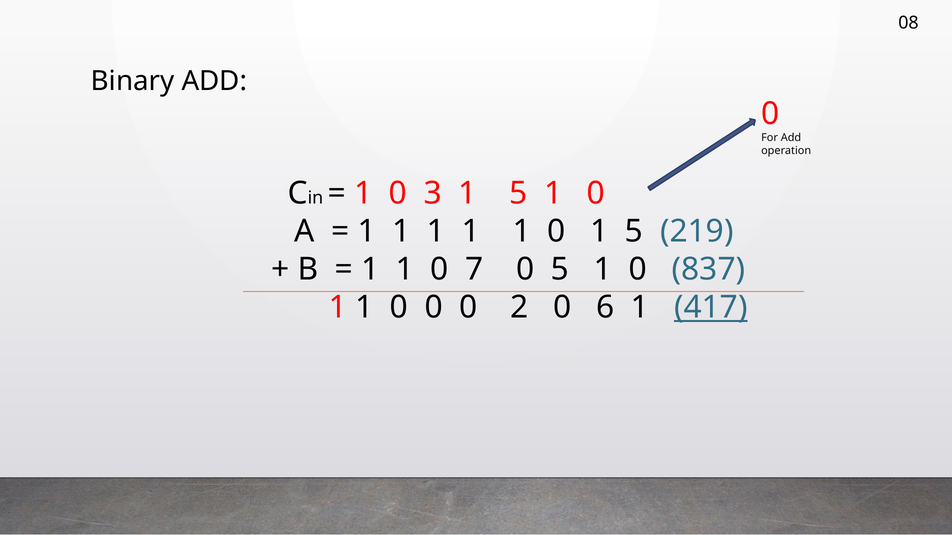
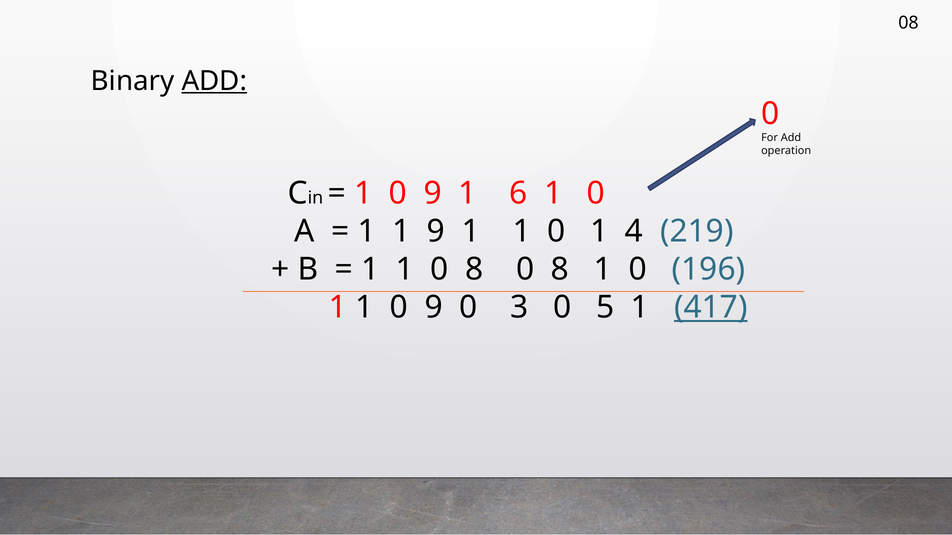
ADD at (214, 81) underline: none -> present
3 at (433, 193): 3 -> 9
5 at (519, 193): 5 -> 6
1 at (436, 231): 1 -> 9
0 1 5: 5 -> 4
1 0 7: 7 -> 8
5 at (560, 270): 5 -> 8
837: 837 -> 196
1 1 0 0: 0 -> 9
2: 2 -> 3
6: 6 -> 5
